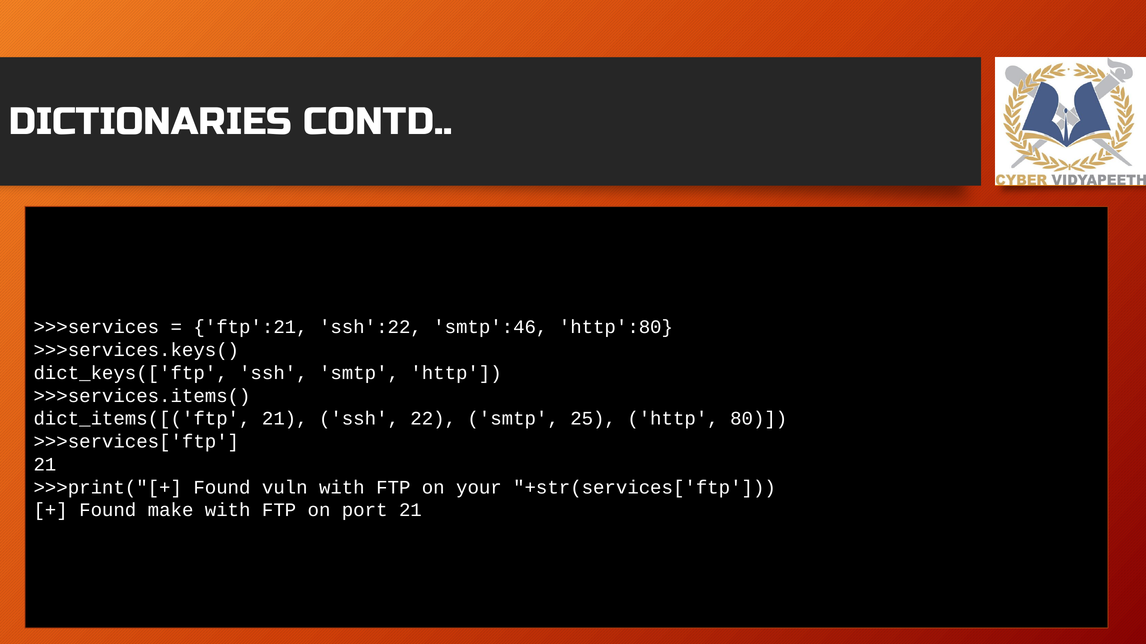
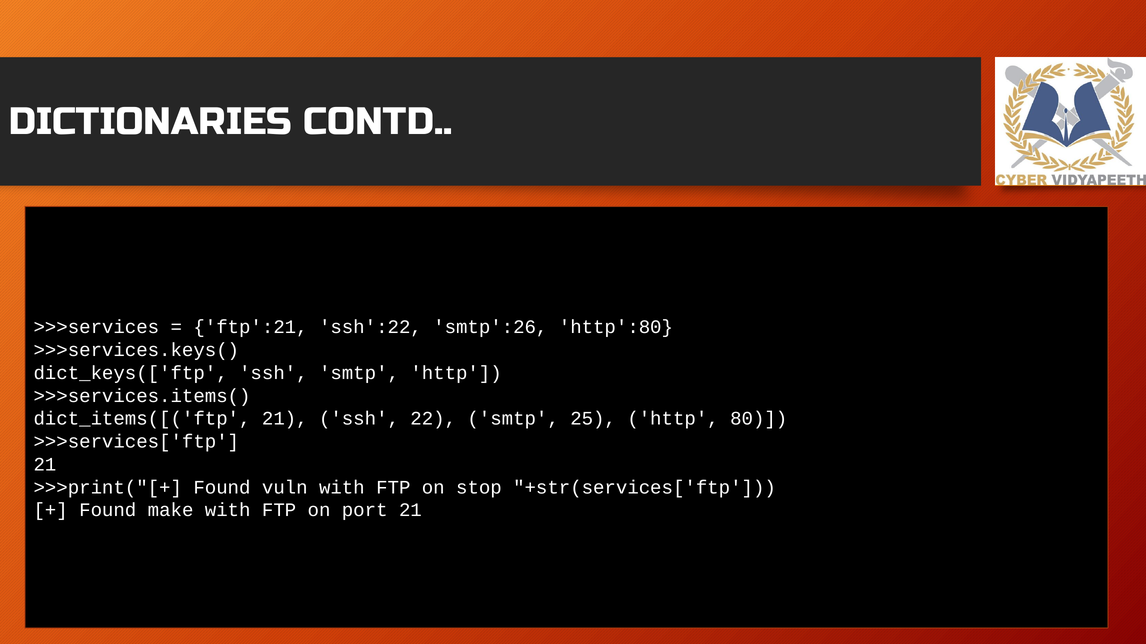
smtp':46: smtp':46 -> smtp':26
your: your -> stop
